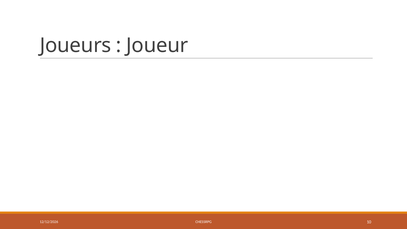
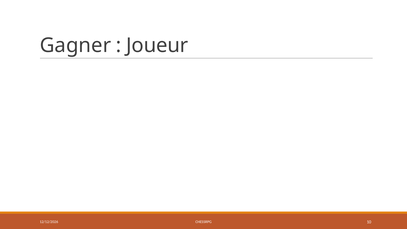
Joueurs: Joueurs -> Gagner
